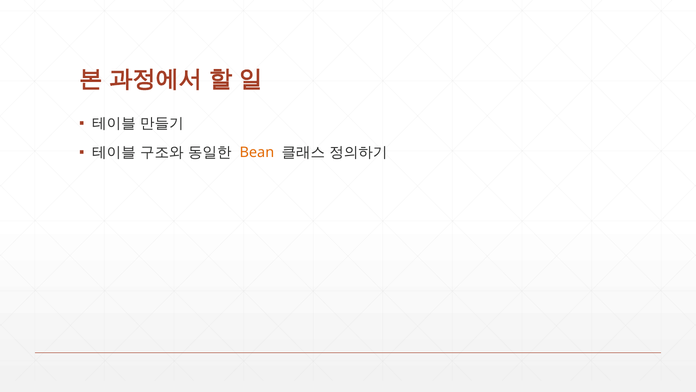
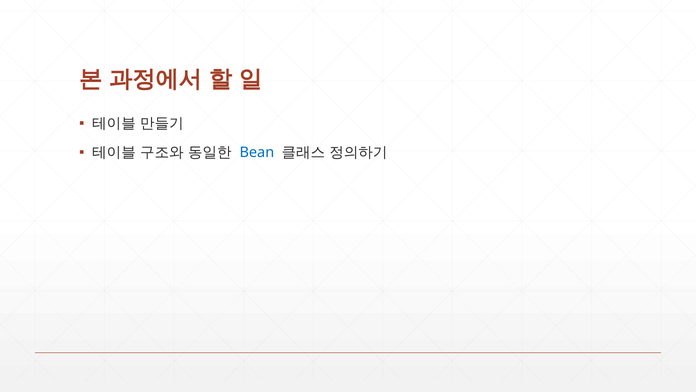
Bean colour: orange -> blue
